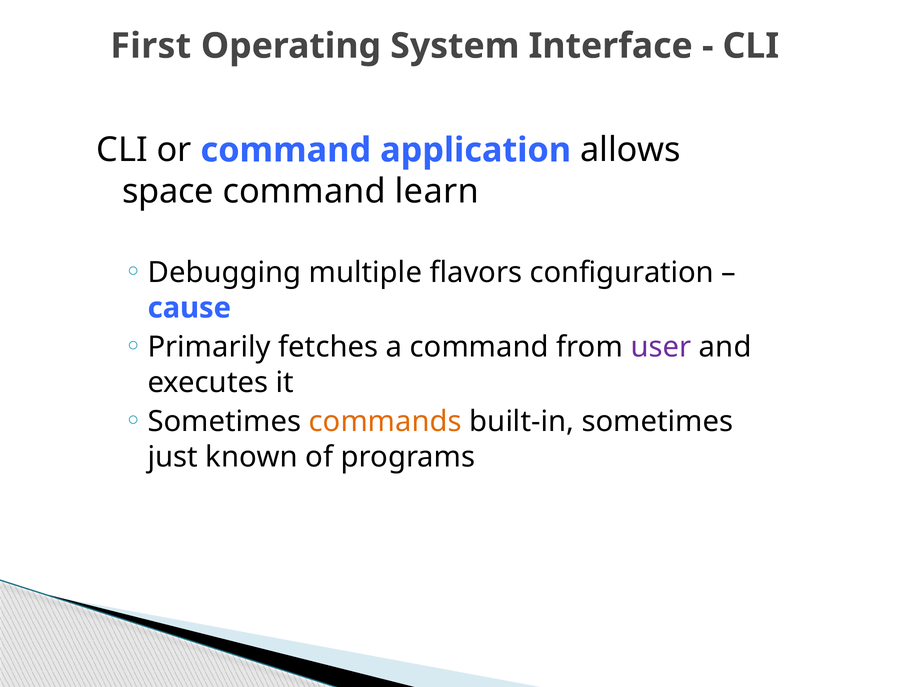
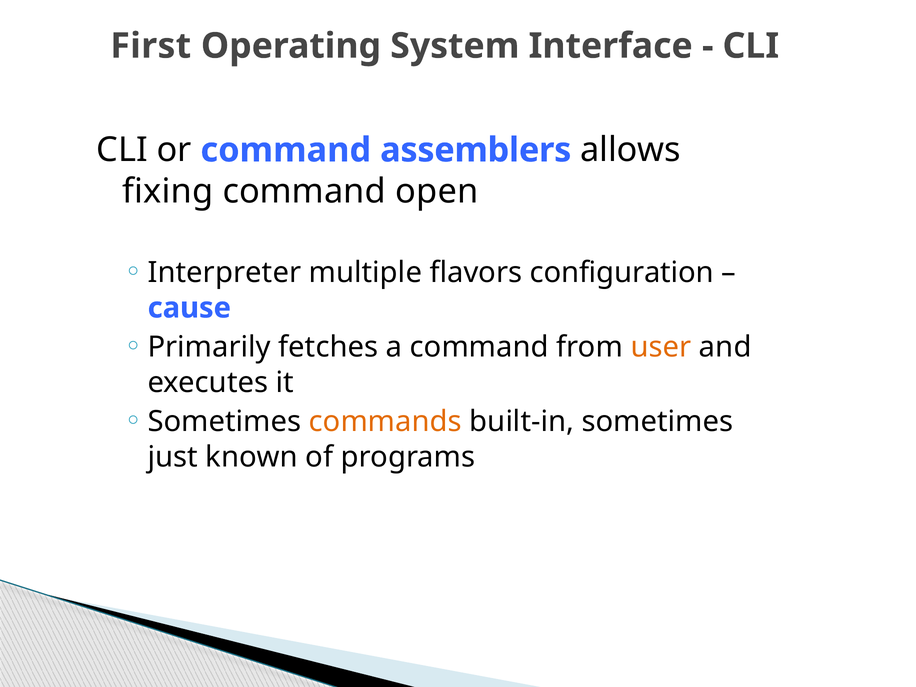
application: application -> assemblers
space: space -> fixing
learn: learn -> open
Debugging: Debugging -> Interpreter
user colour: purple -> orange
